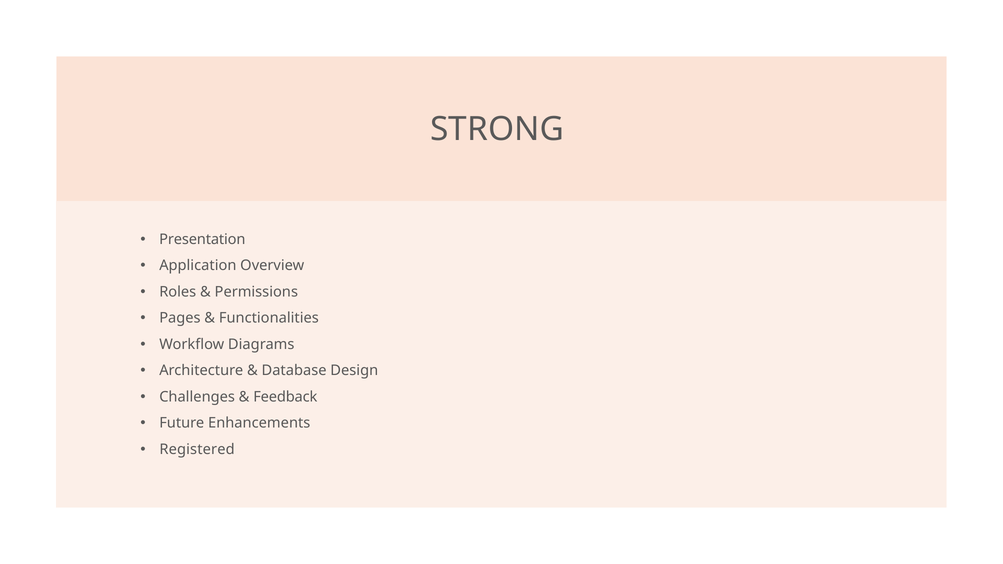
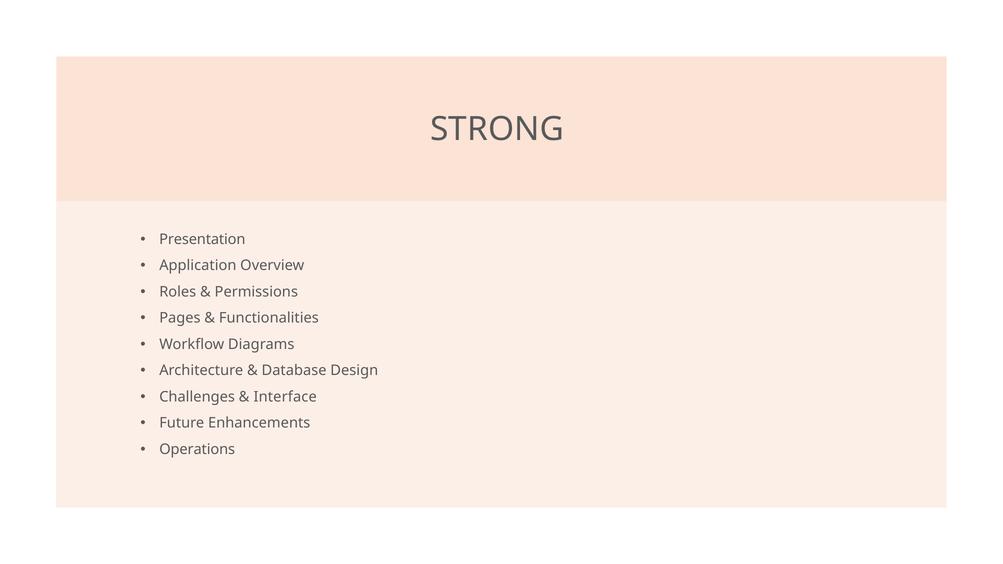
Feedback: Feedback -> Interface
Registered: Registered -> Operations
